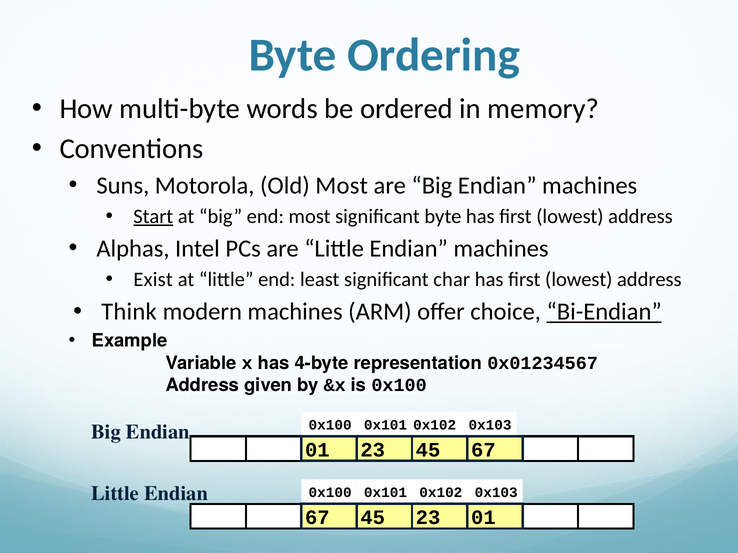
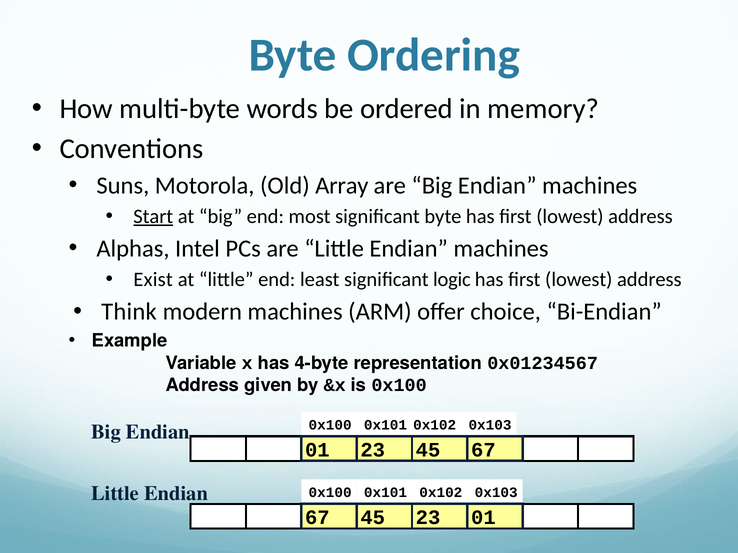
Old Most: Most -> Array
char: char -> logic
Bi-Endian underline: present -> none
